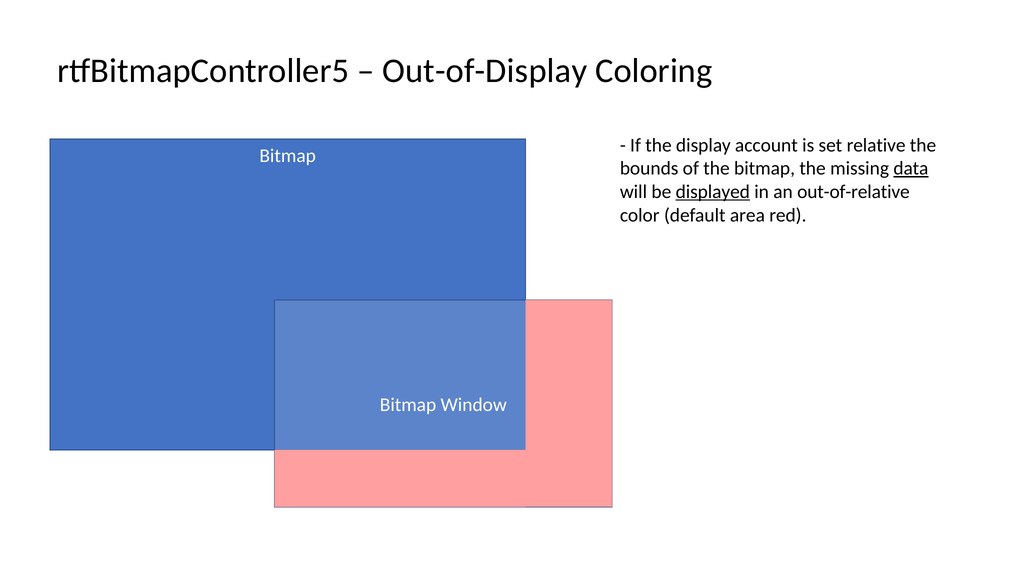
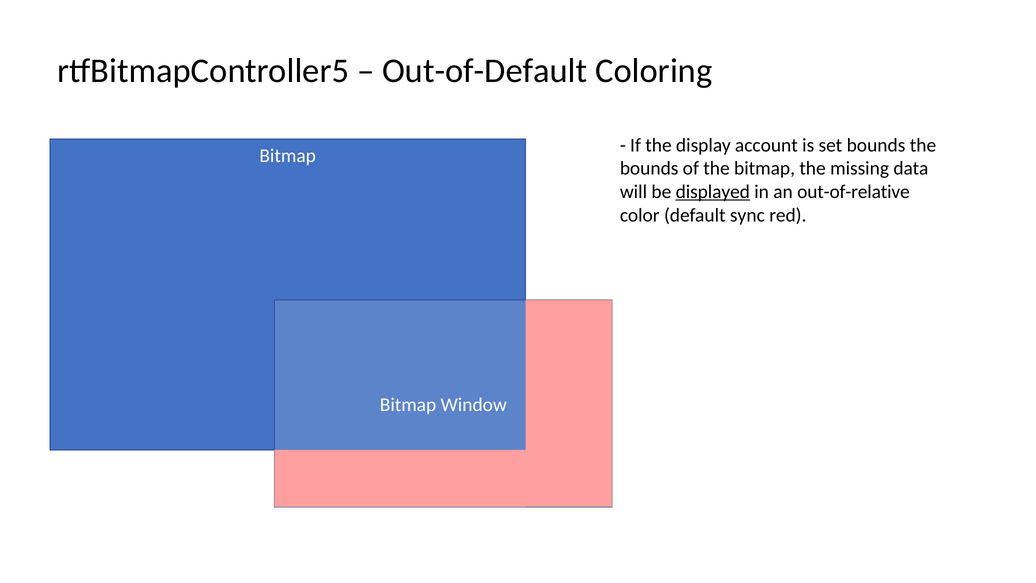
Out-of-Display: Out-of-Display -> Out-of-Default
set relative: relative -> bounds
data underline: present -> none
area: area -> sync
